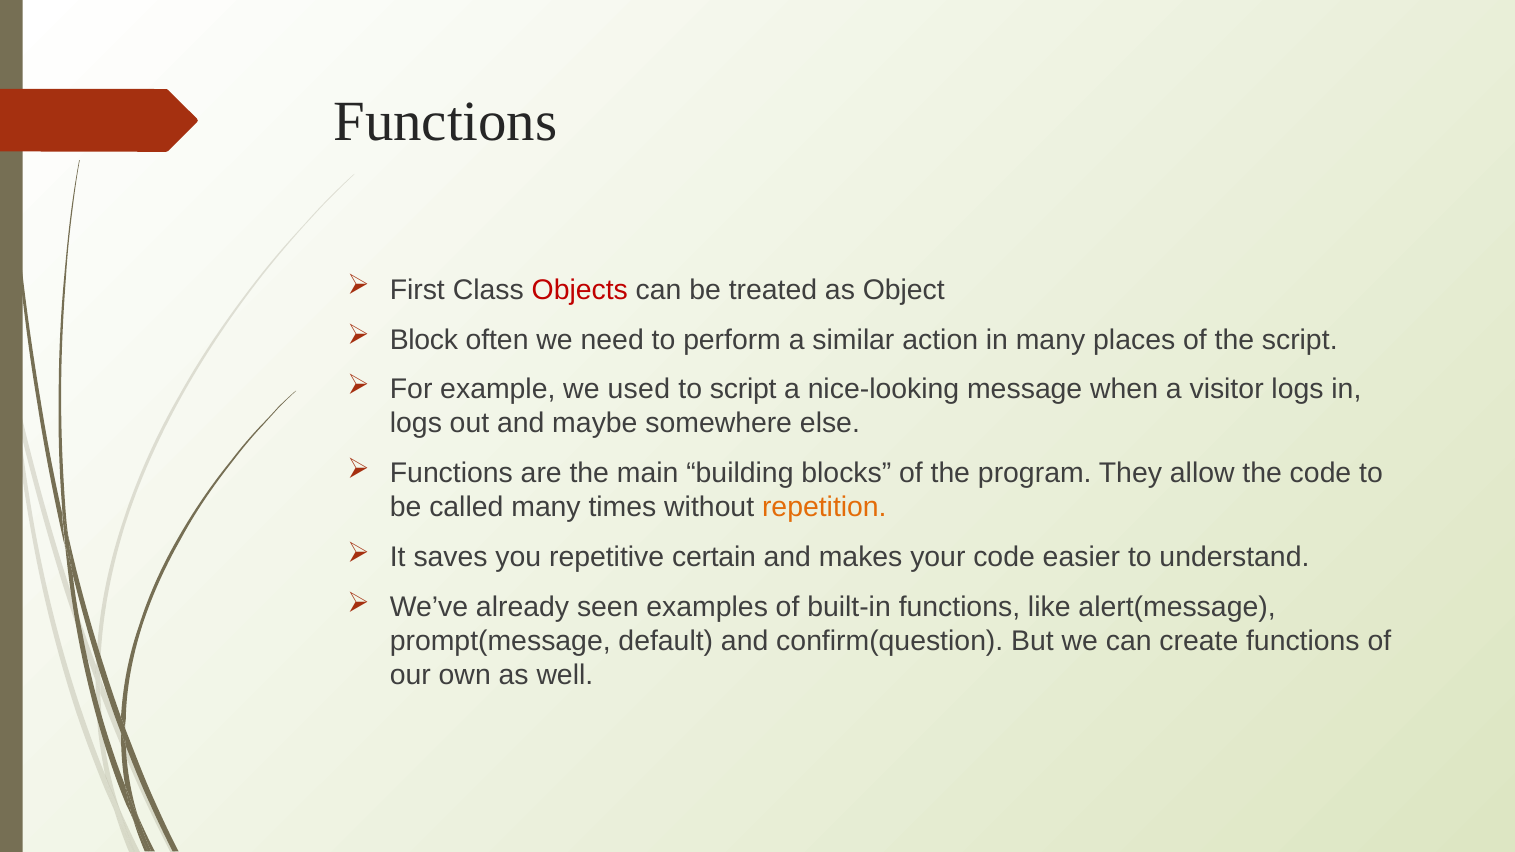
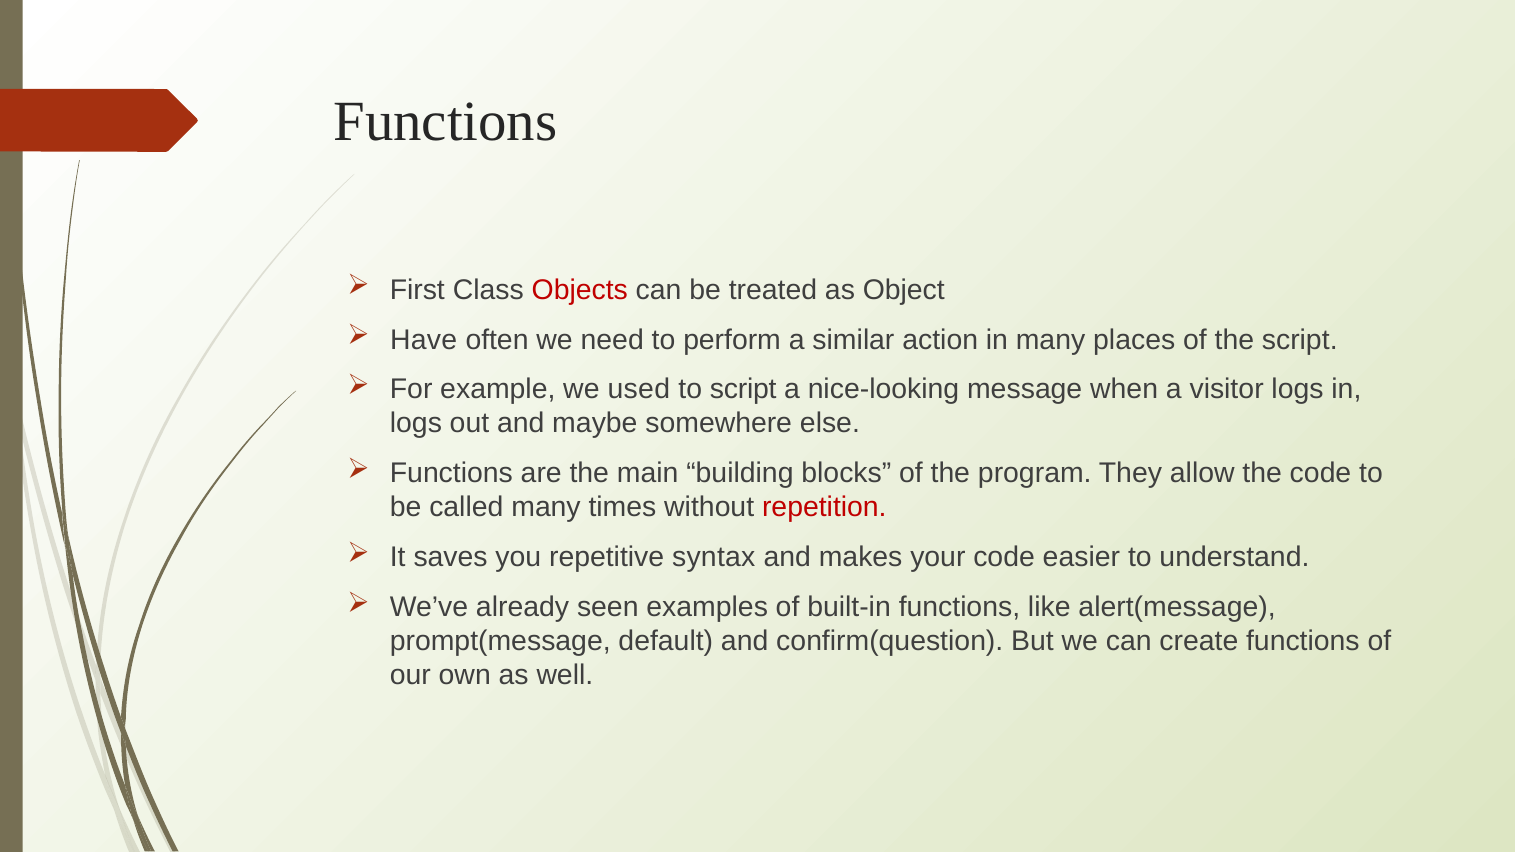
Block: Block -> Have
repetition colour: orange -> red
certain: certain -> syntax
